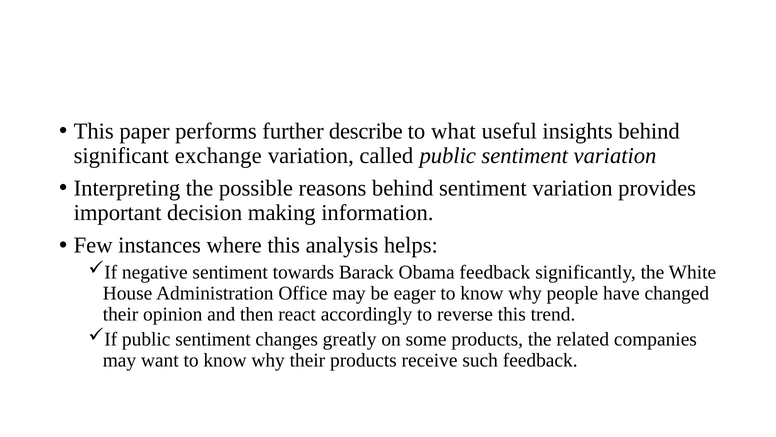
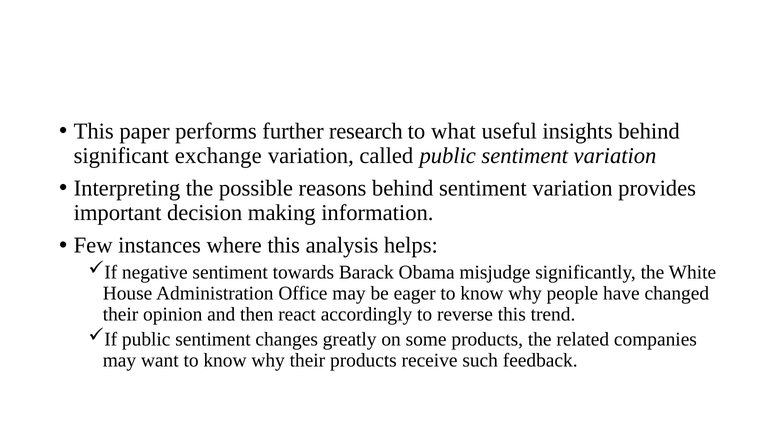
describe: describe -> research
Obama feedback: feedback -> misjudge
